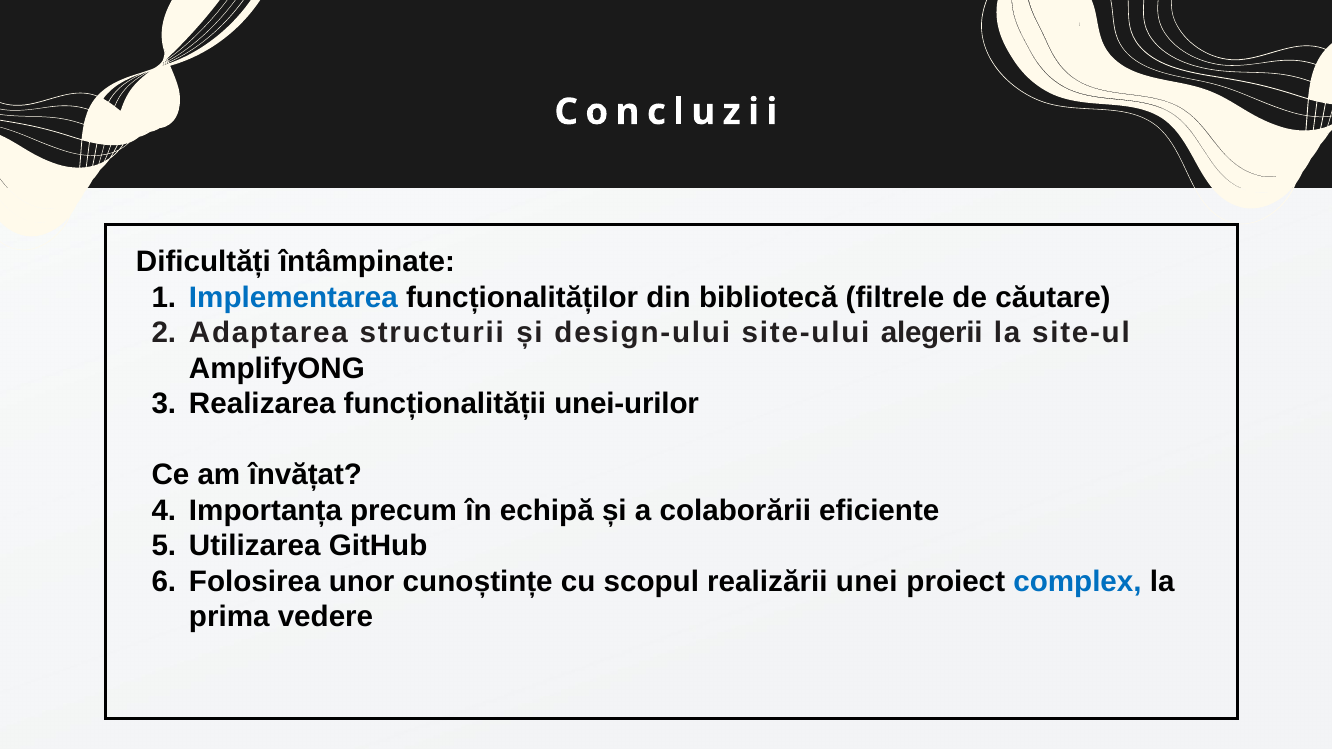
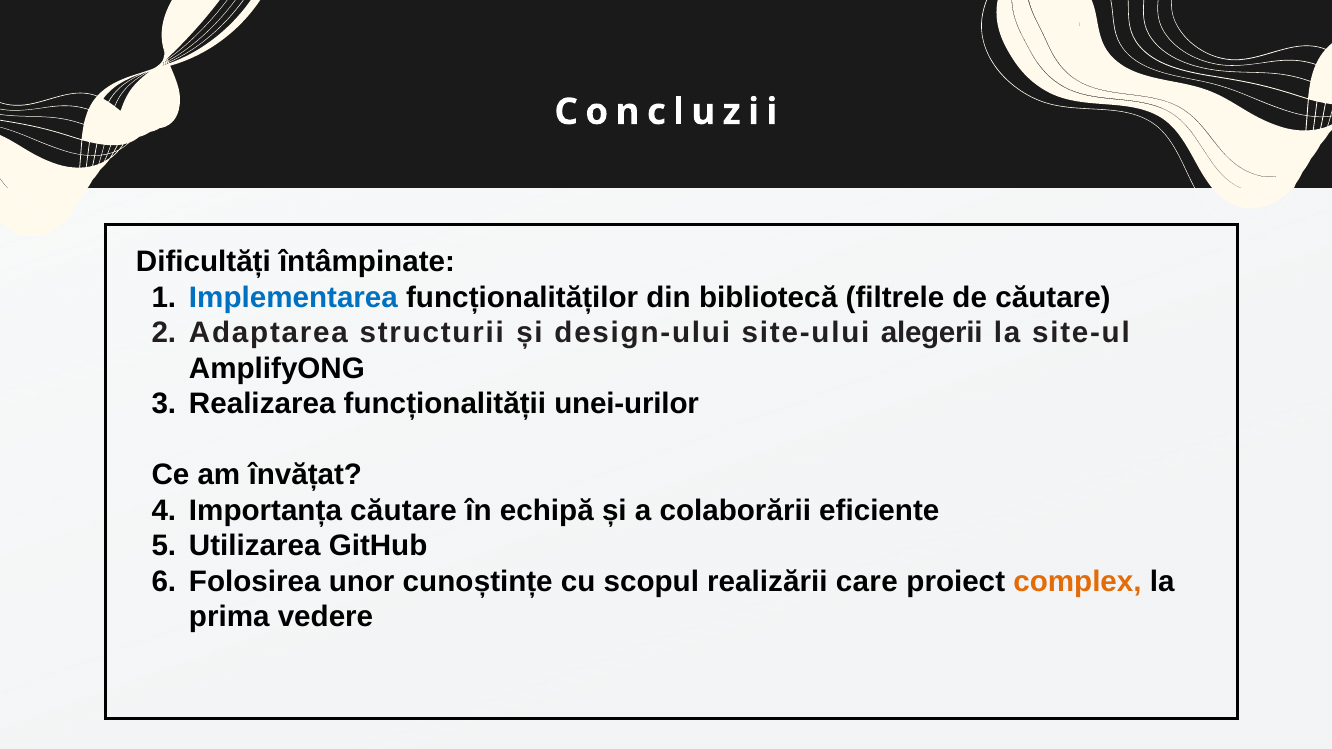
Importanța precum: precum -> căutare
unei: unei -> care
complex colour: blue -> orange
